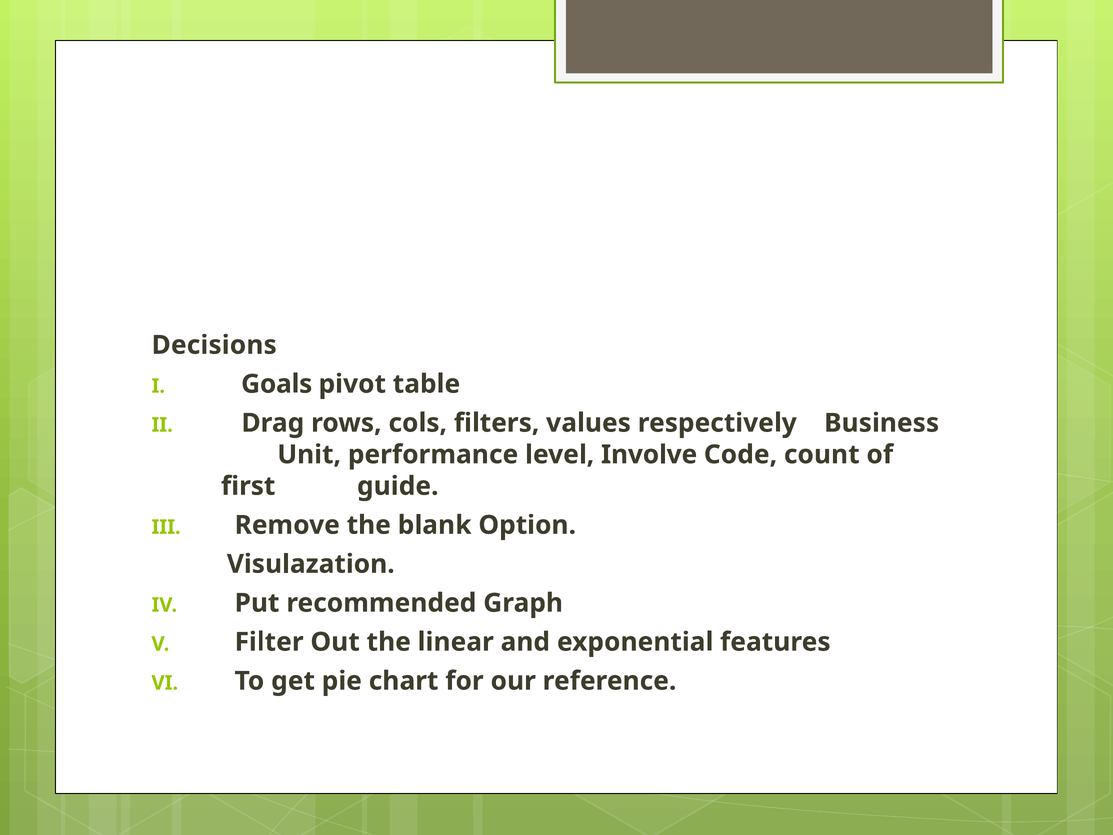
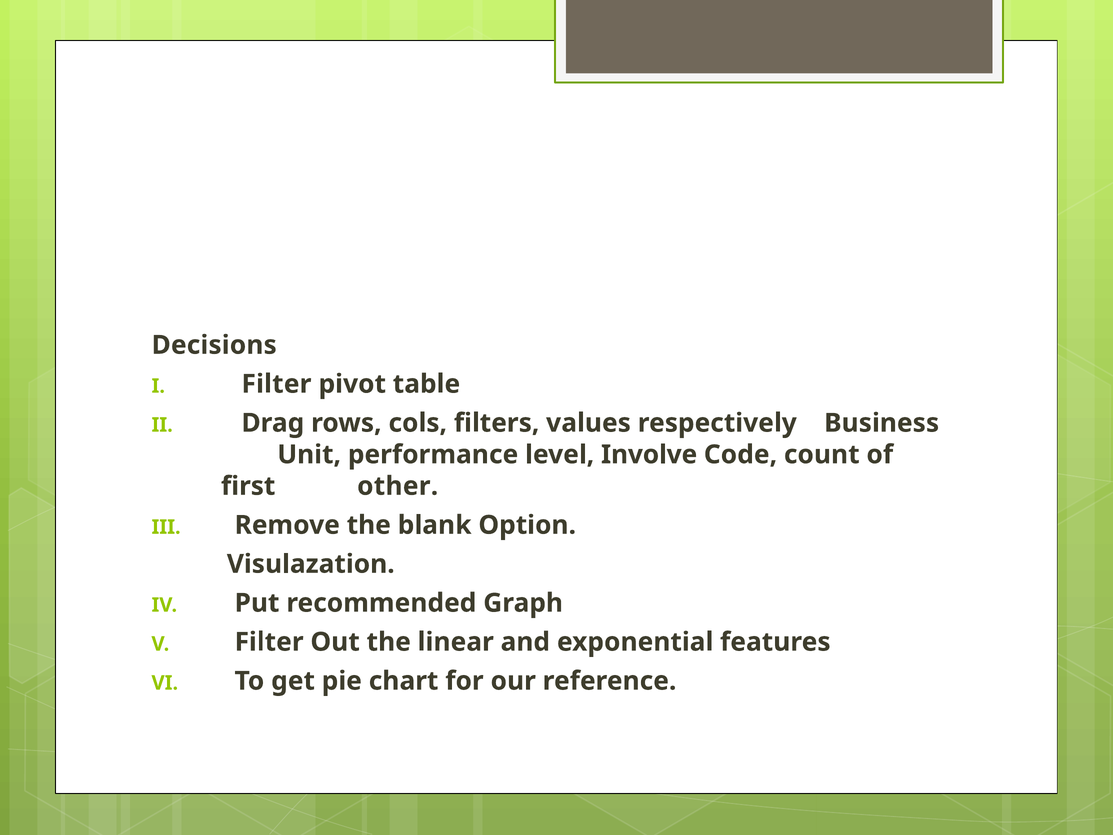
Goals at (277, 384): Goals -> Filter
guide: guide -> other
